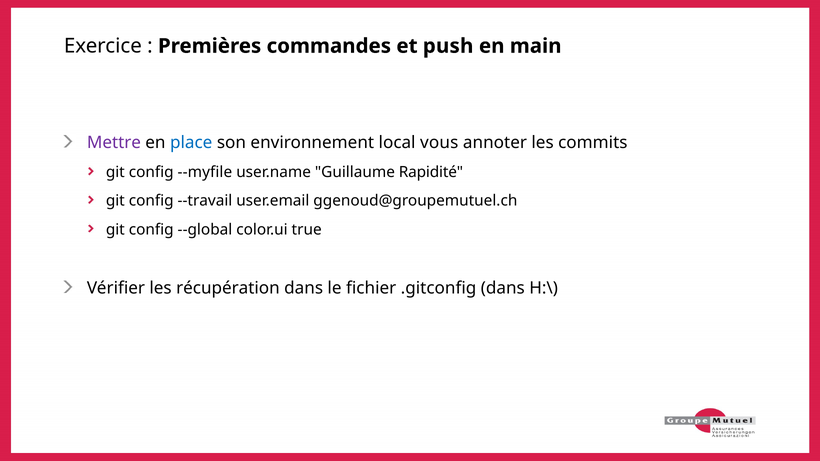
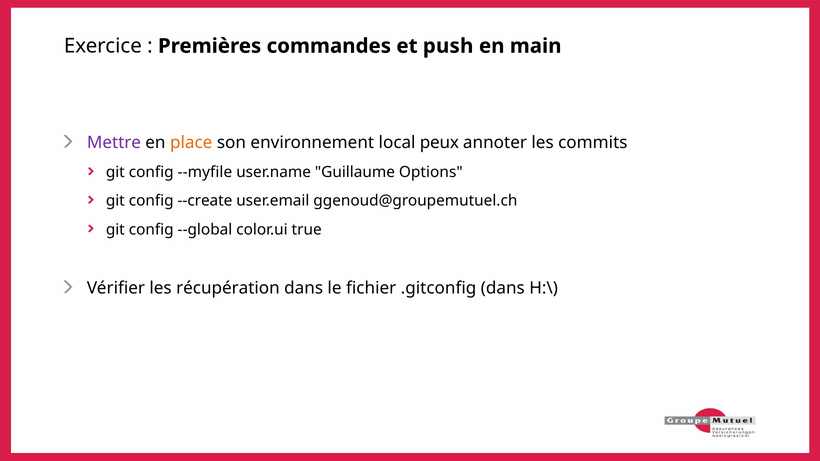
place colour: blue -> orange
vous: vous -> peux
Rapidité: Rapidité -> Options
--travail: --travail -> --create
